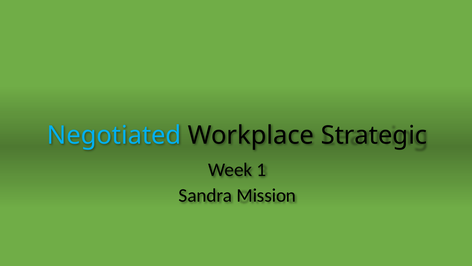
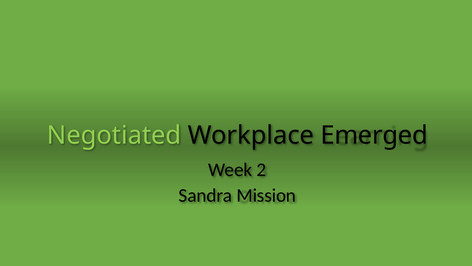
Negotiated colour: light blue -> light green
Strategic: Strategic -> Emerged
1: 1 -> 2
